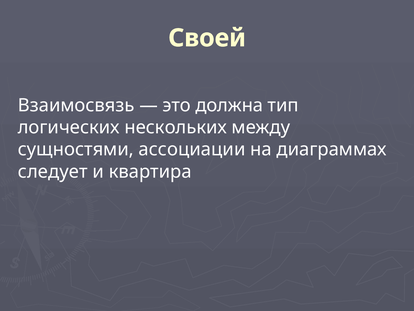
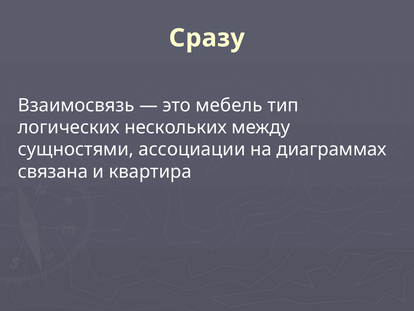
Своей: Своей -> Сразу
должна: должна -> мебель
следует: следует -> связана
